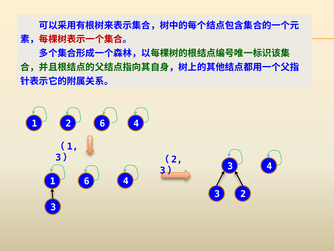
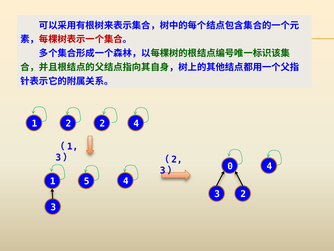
2 6: 6 -> 2
3 at (230, 166): 3 -> 0
1 6: 6 -> 5
